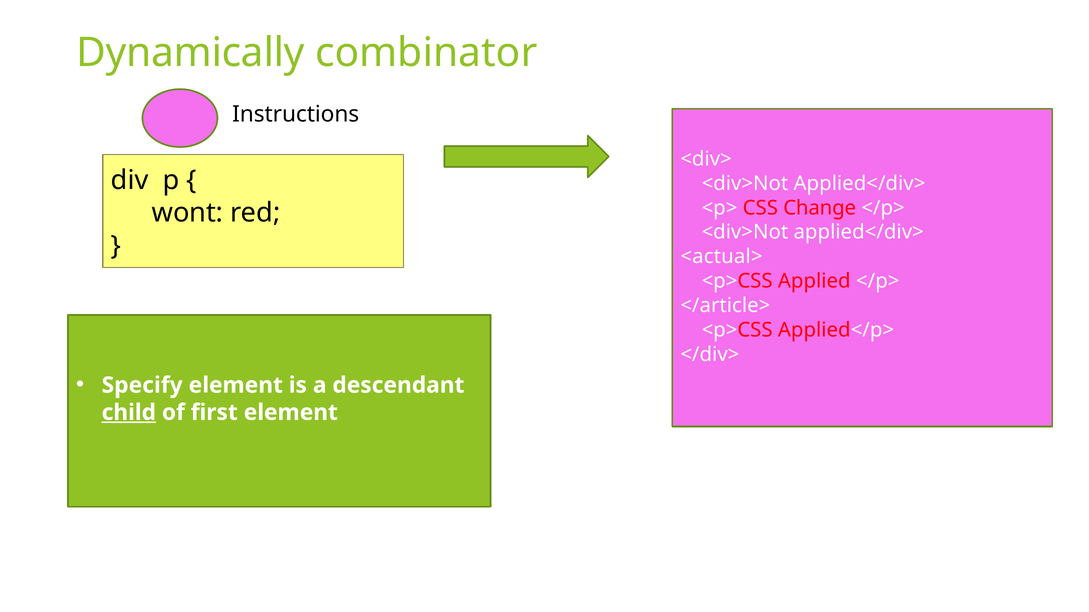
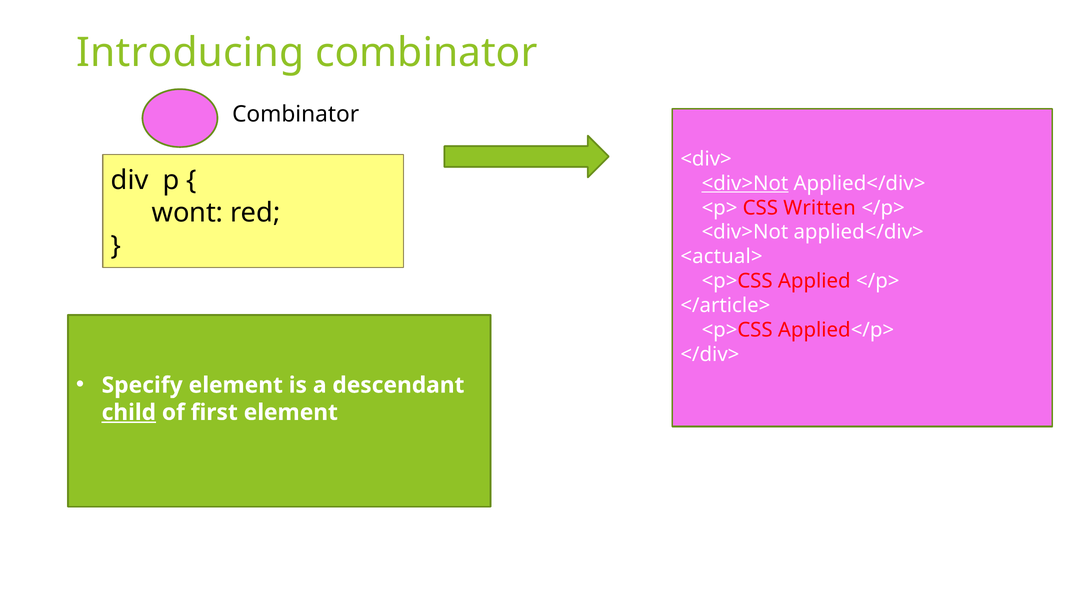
Dynamically: Dynamically -> Introducing
Instructions at (296, 115): Instructions -> Combinator
<div>Not at (745, 183) underline: none -> present
Change: Change -> Written
